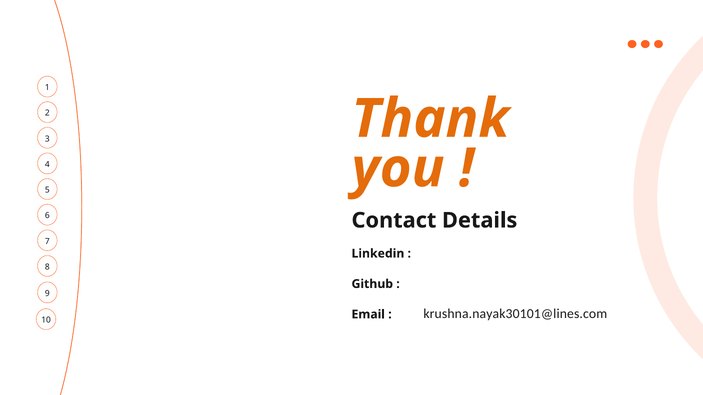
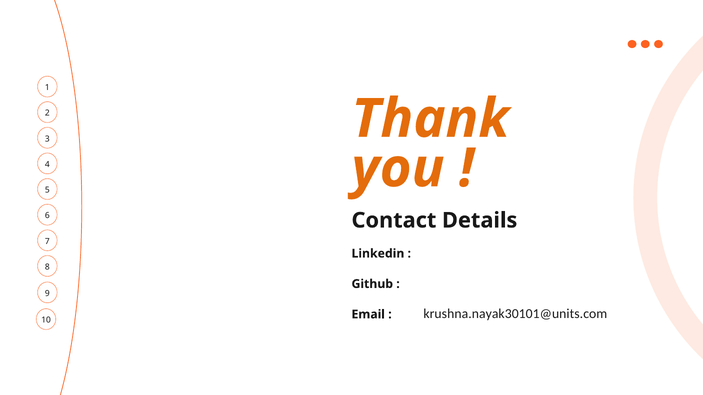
krushna.nayak30101@lines.com: krushna.nayak30101@lines.com -> krushna.nayak30101@units.com
